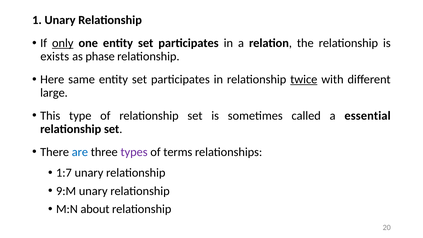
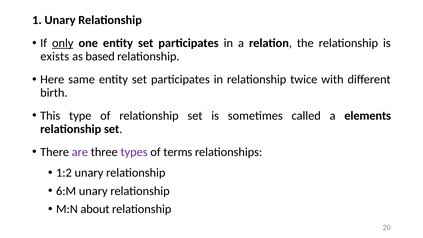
phase: phase -> based
twice underline: present -> none
large: large -> birth
essential: essential -> elements
are colour: blue -> purple
1:7: 1:7 -> 1:2
9:M: 9:M -> 6:M
